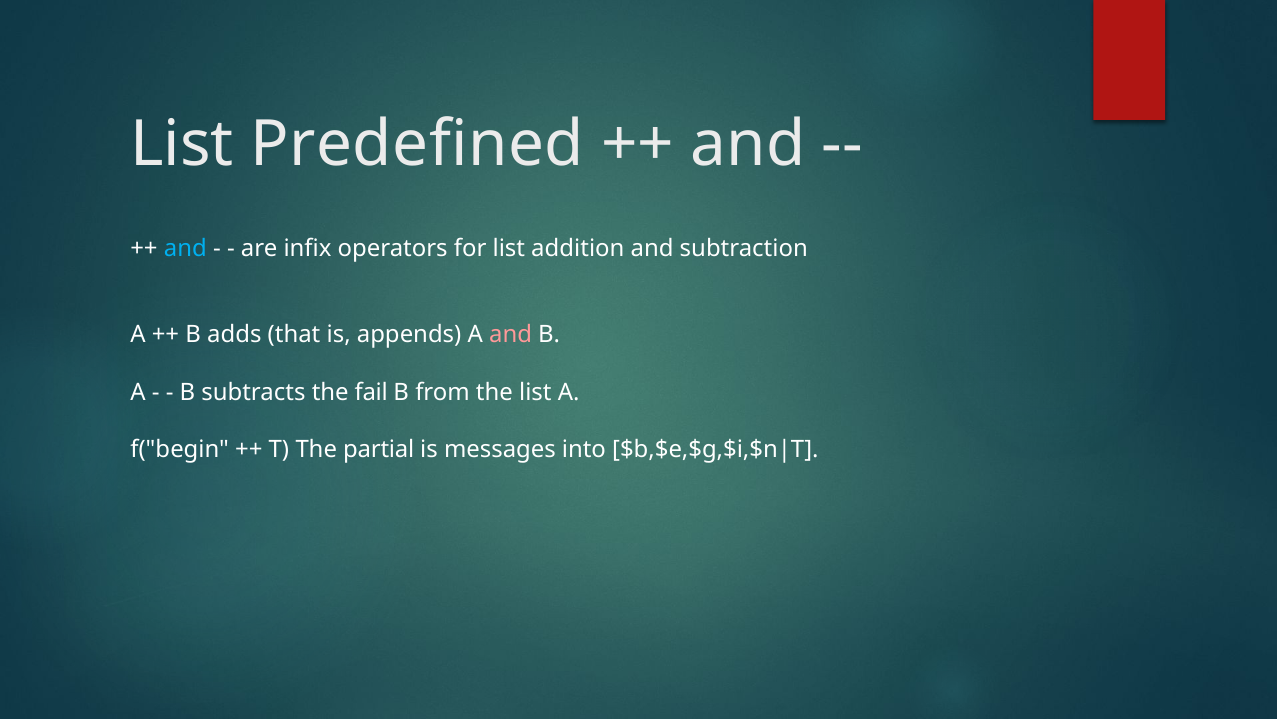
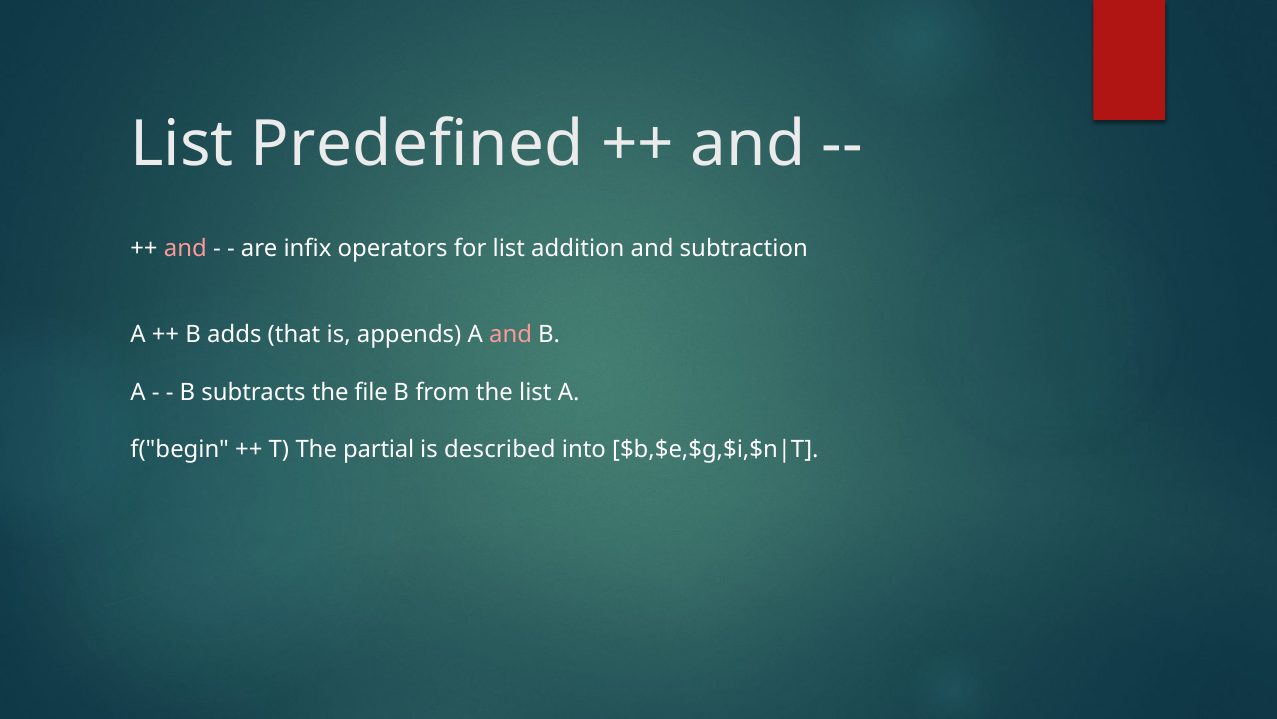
and at (185, 248) colour: light blue -> pink
fail: fail -> file
messages: messages -> described
